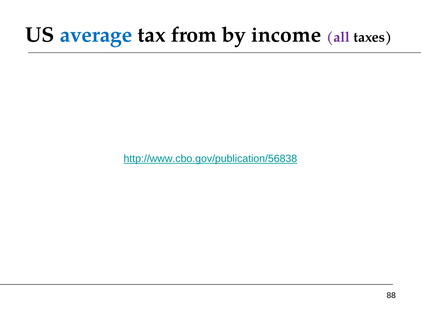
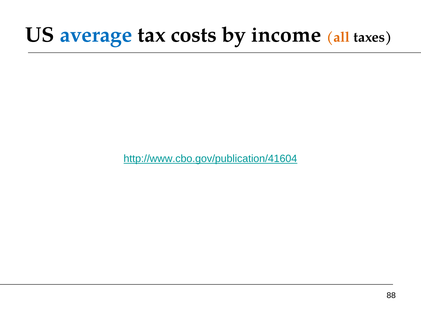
from: from -> costs
all colour: purple -> orange
http://www.cbo.gov/publication/56838: http://www.cbo.gov/publication/56838 -> http://www.cbo.gov/publication/41604
